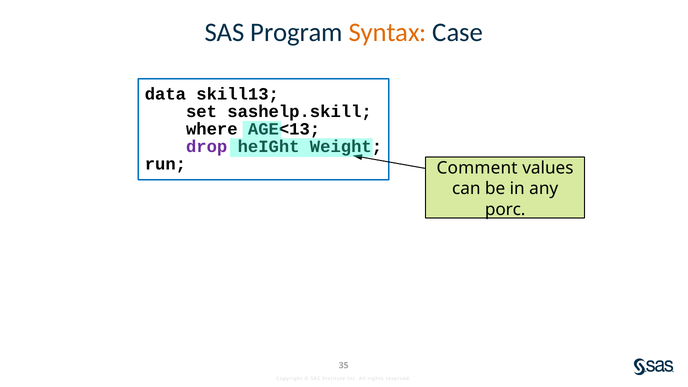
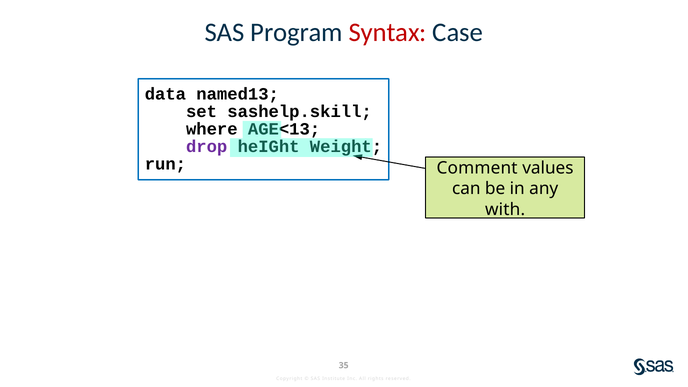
Syntax colour: orange -> red
skill13: skill13 -> named13
porc: porc -> with
